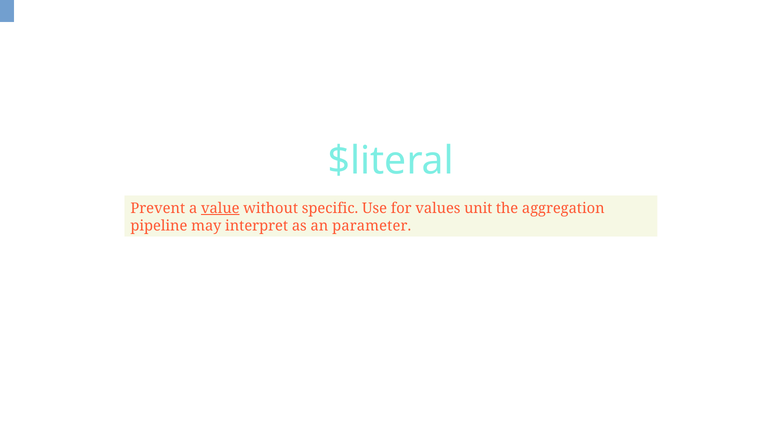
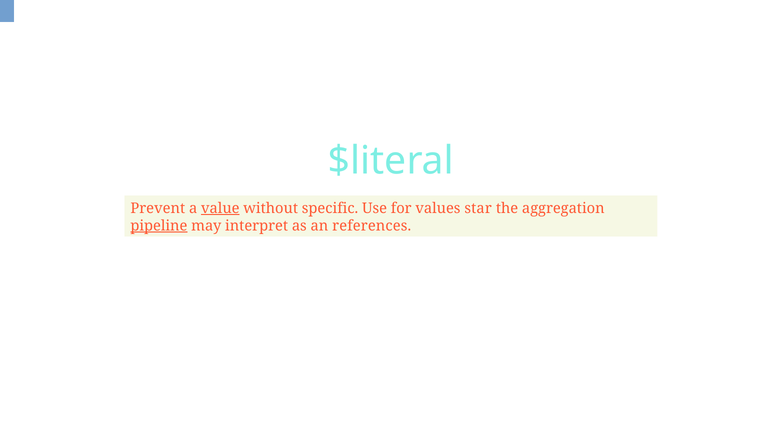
unit: unit -> star
pipeline underline: none -> present
parameter: parameter -> references
